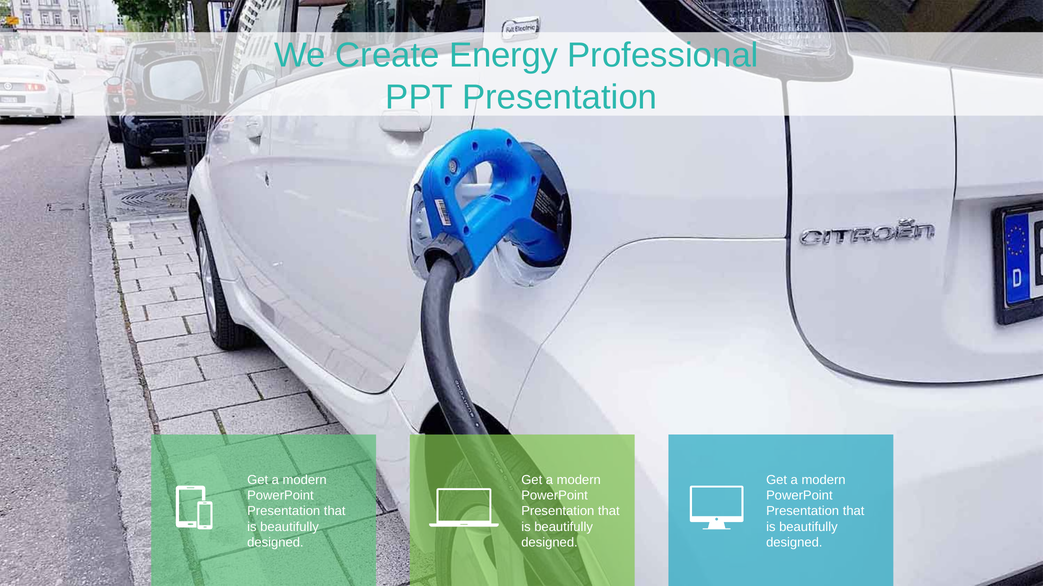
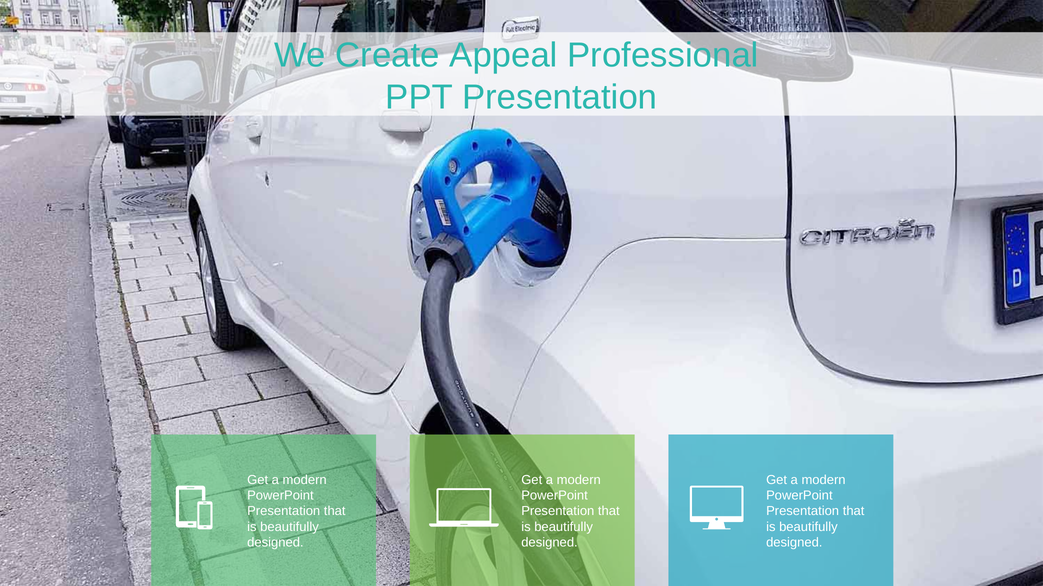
Energy: Energy -> Appeal
